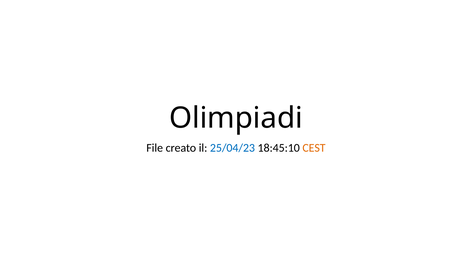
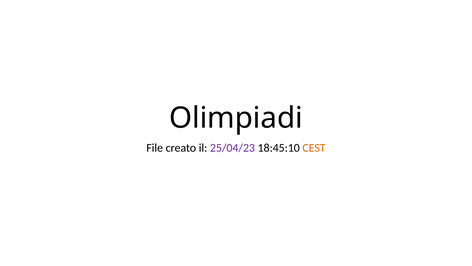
25/04/23 colour: blue -> purple
